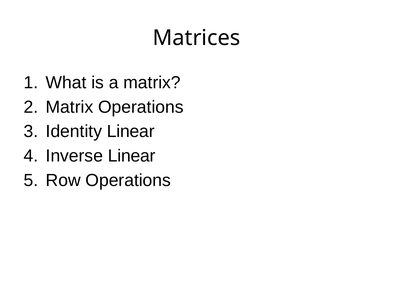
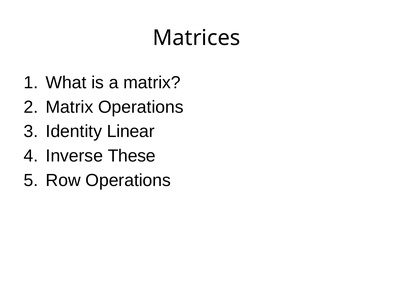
Inverse Linear: Linear -> These
